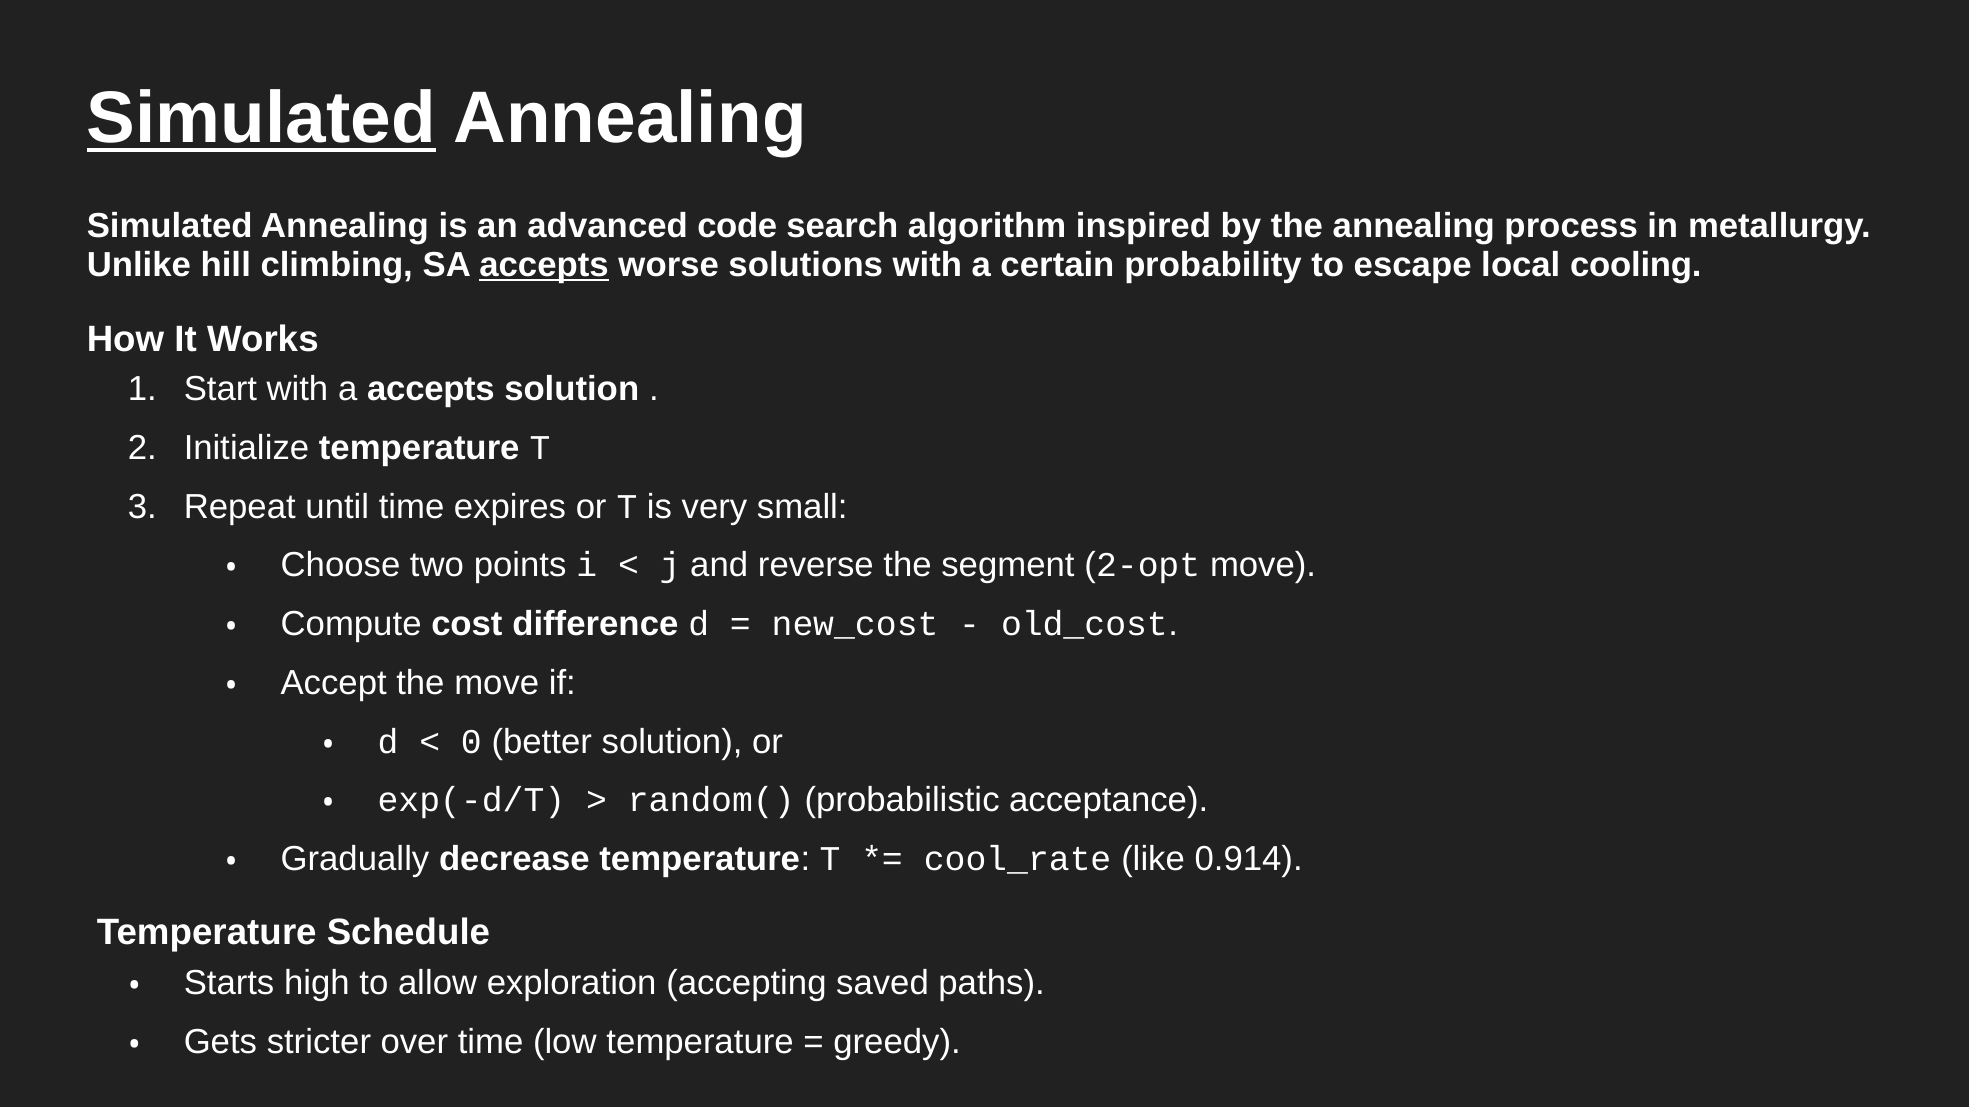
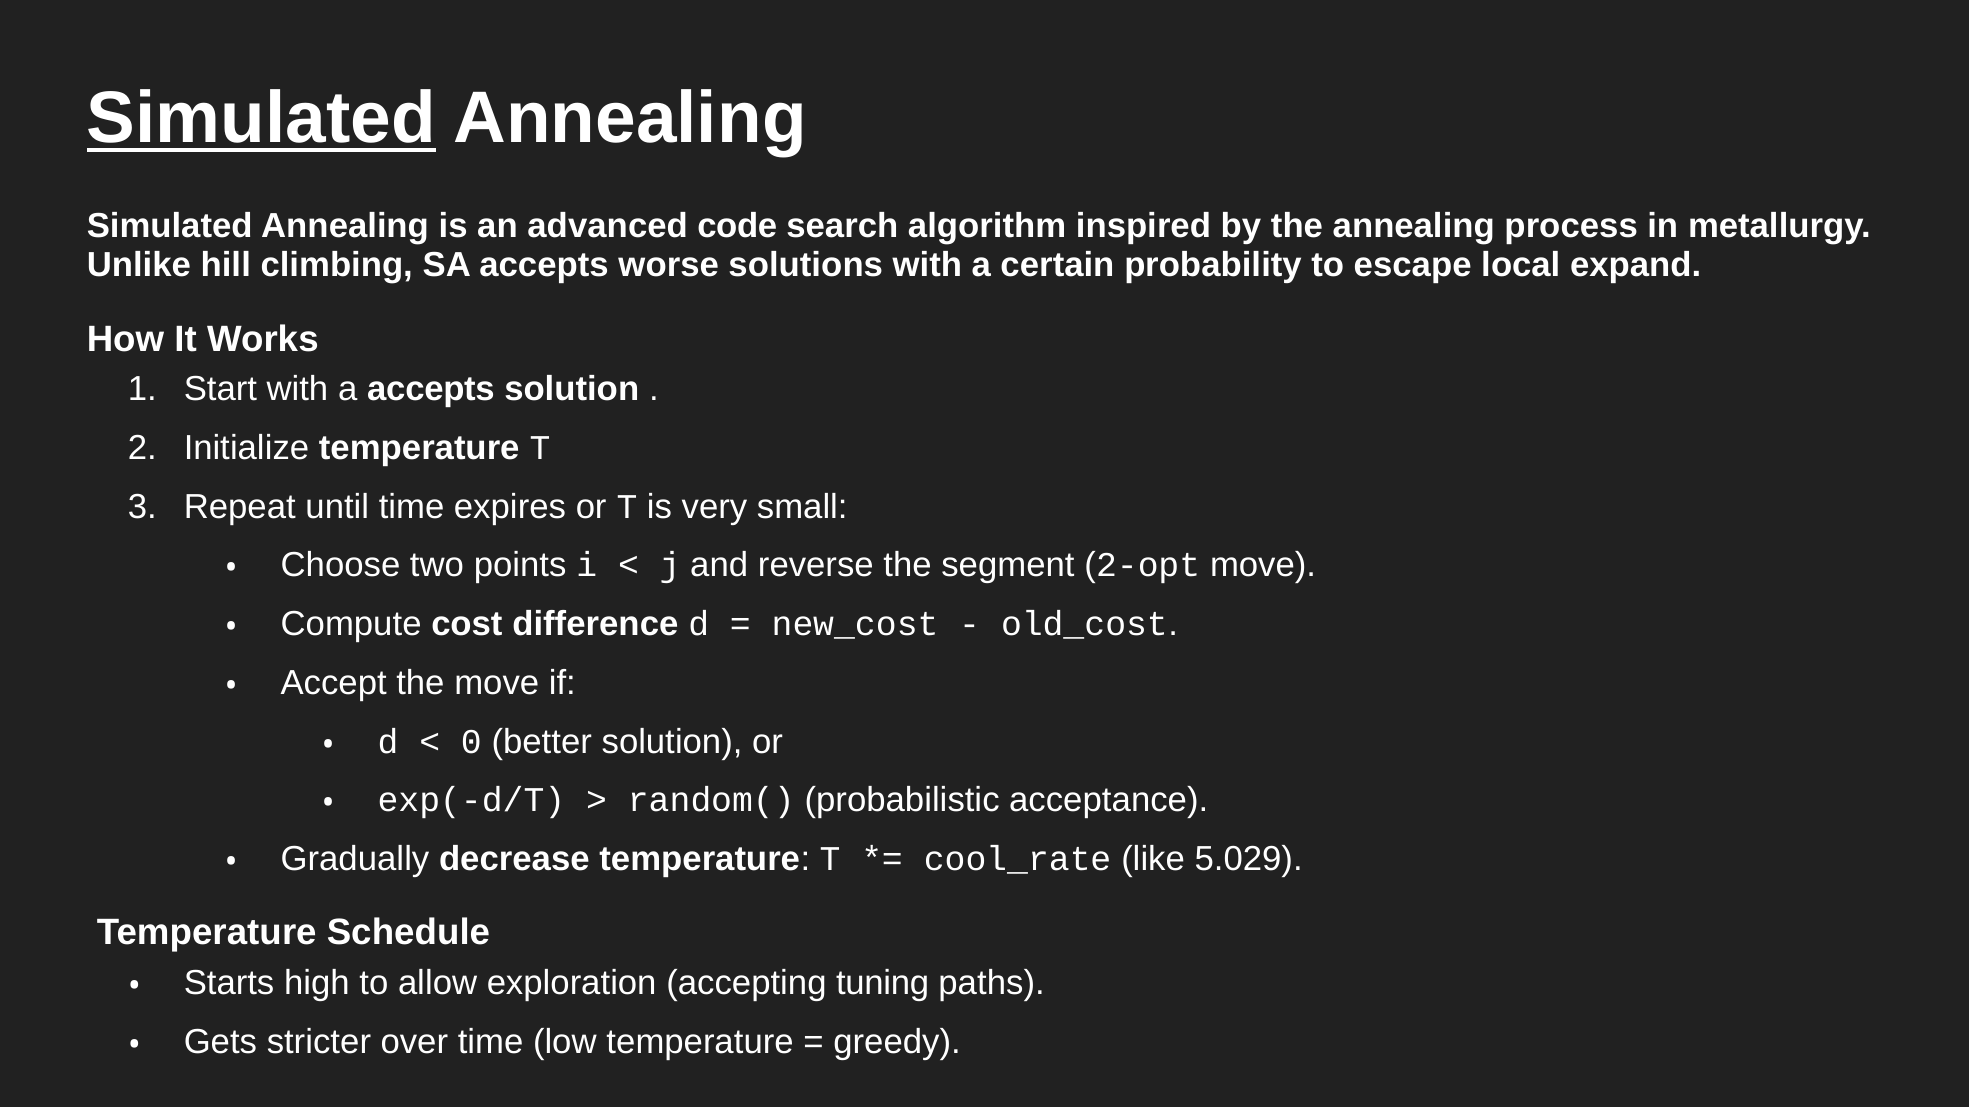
accepts at (544, 266) underline: present -> none
cooling: cooling -> expand
0.914: 0.914 -> 5.029
saved: saved -> tuning
